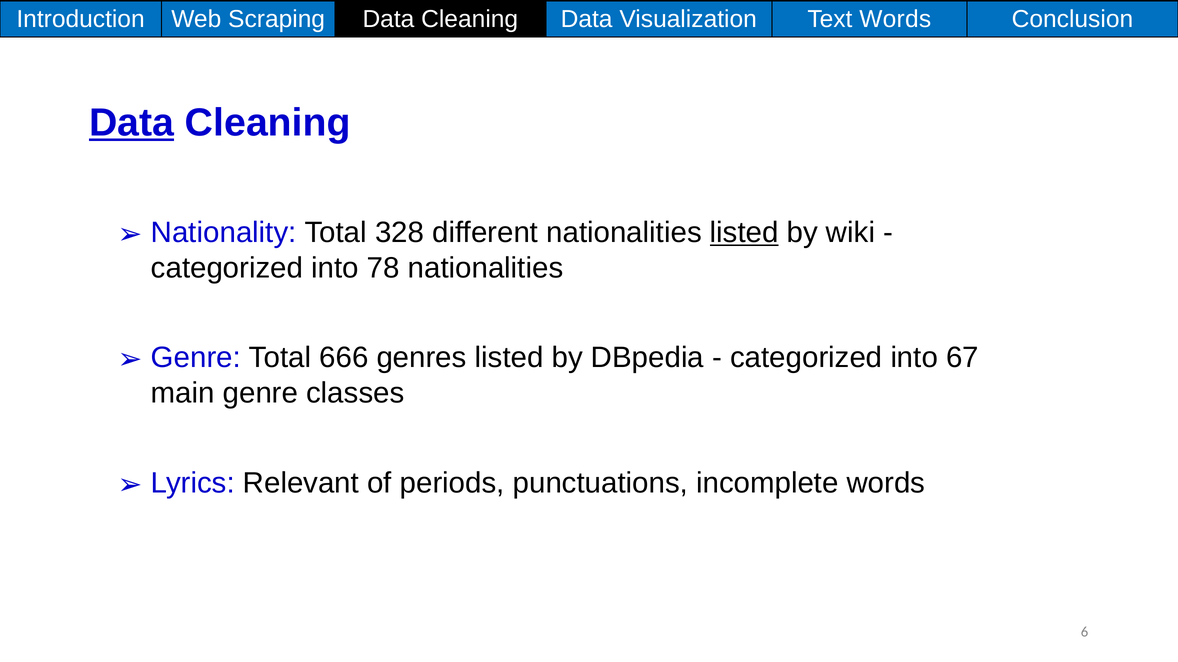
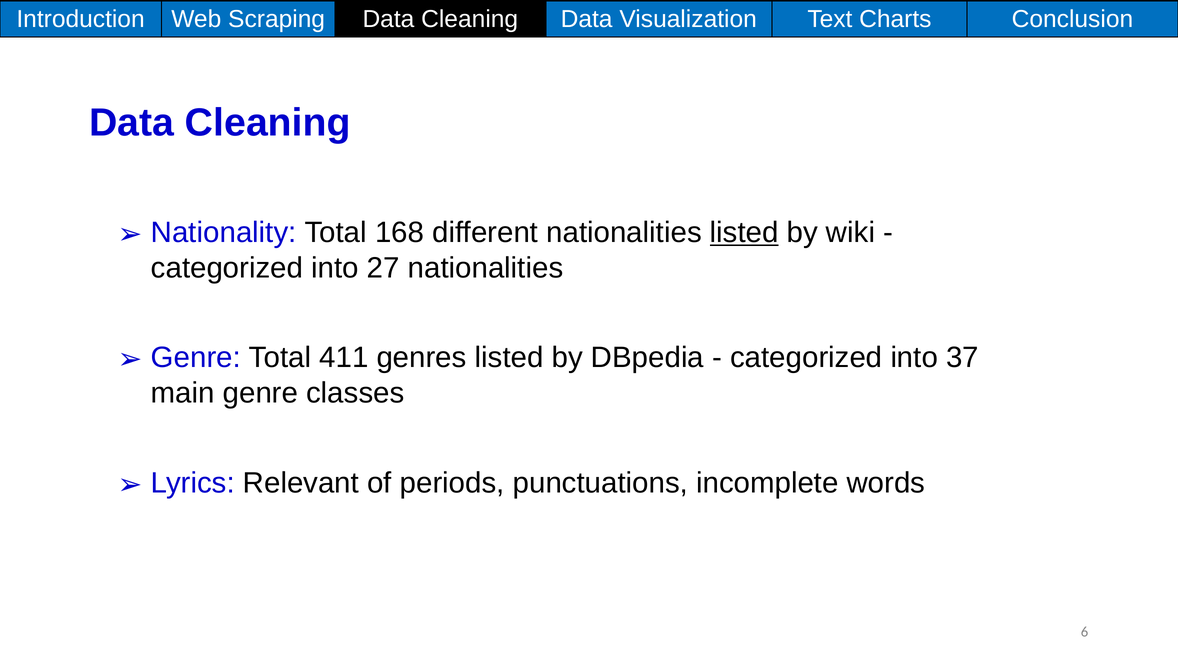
Text Words: Words -> Charts
Data at (132, 123) underline: present -> none
328: 328 -> 168
78: 78 -> 27
666: 666 -> 411
67: 67 -> 37
